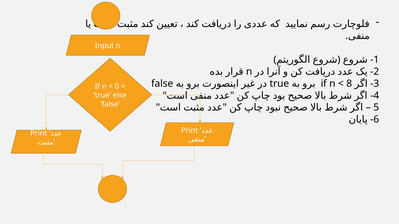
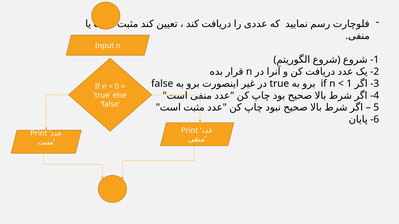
8 at (349, 84): 8 -> 1
